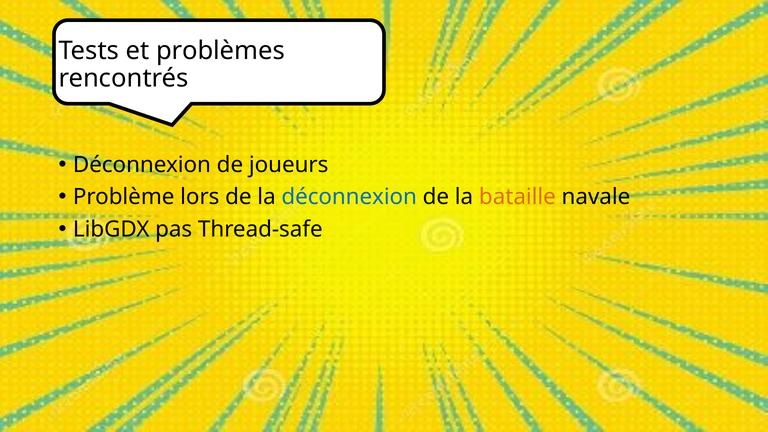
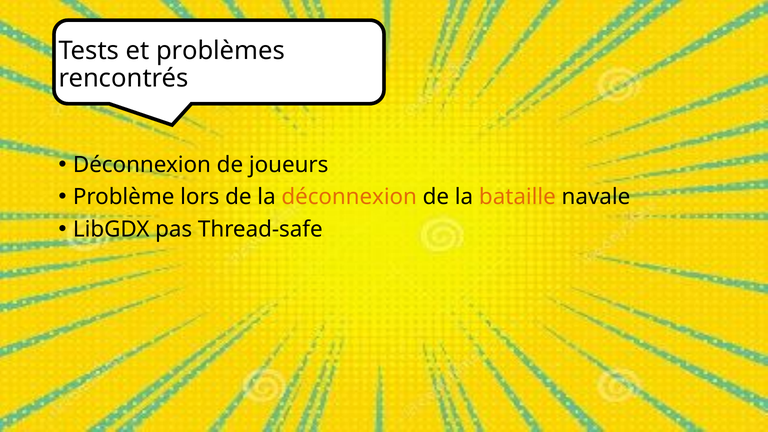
déconnexion at (349, 197) colour: blue -> orange
